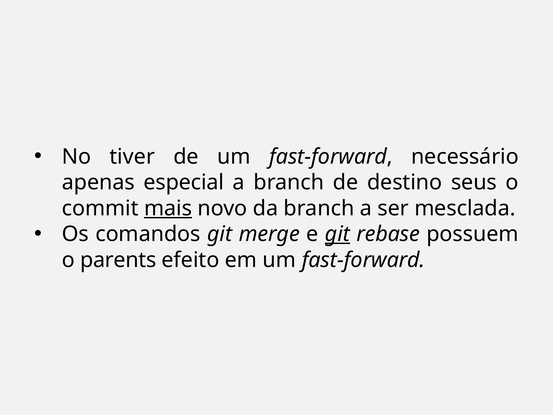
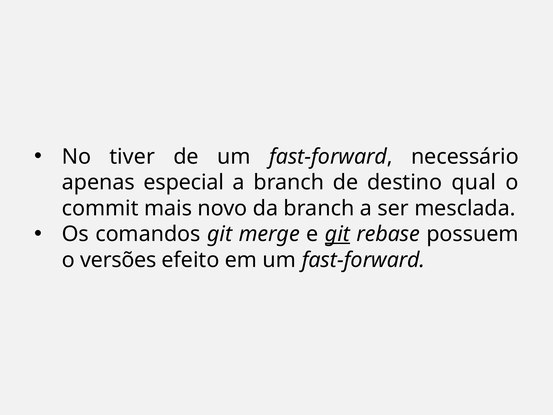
seus: seus -> qual
mais underline: present -> none
parents: parents -> versões
